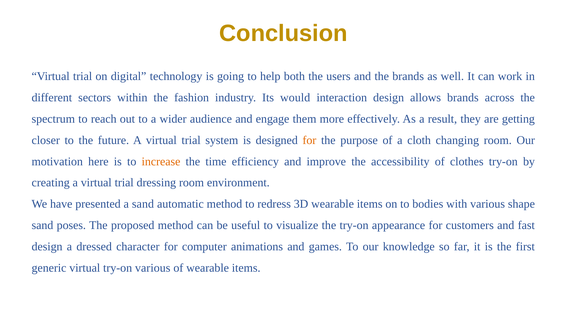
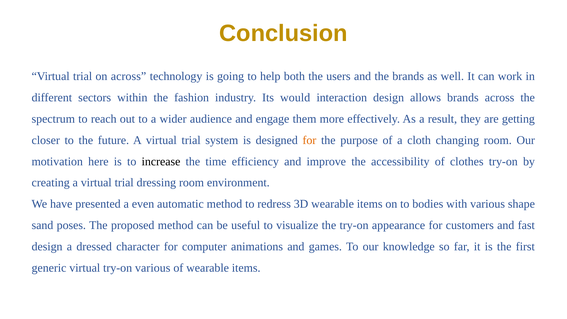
on digital: digital -> across
increase colour: orange -> black
a sand: sand -> even
